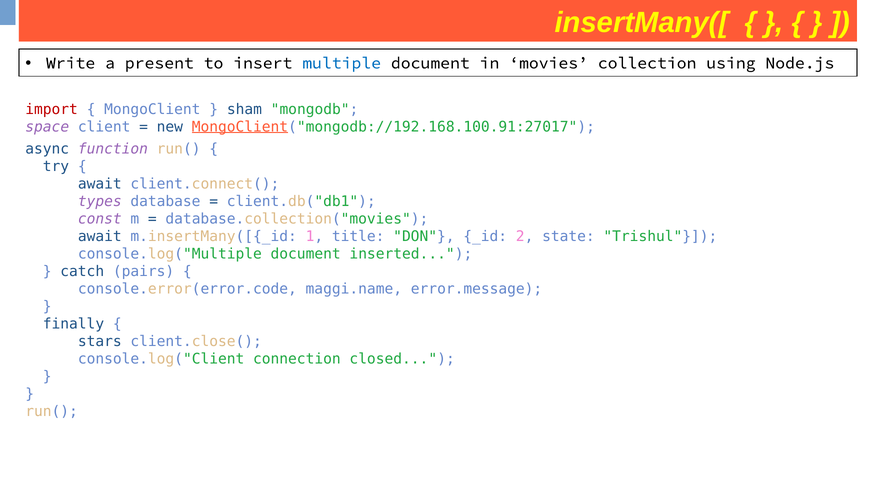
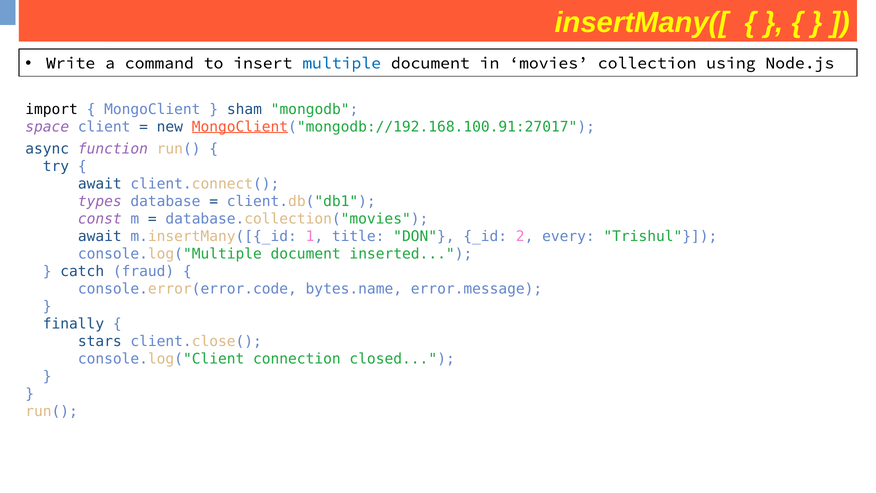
present: present -> command
import colour: red -> black
state: state -> every
pairs: pairs -> fraud
maggi.name: maggi.name -> bytes.name
